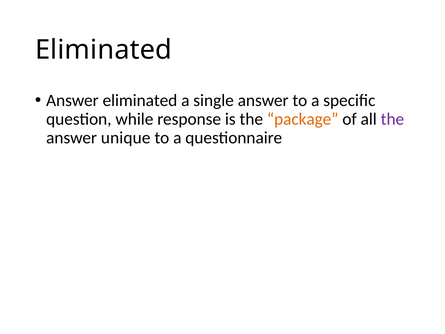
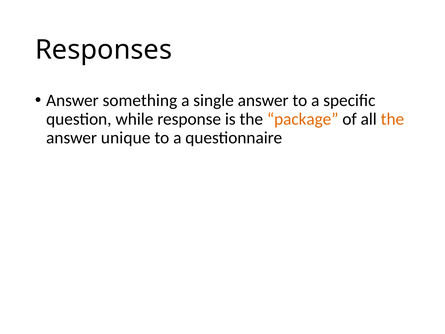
Eliminated at (103, 50): Eliminated -> Responses
Answer eliminated: eliminated -> something
the at (392, 119) colour: purple -> orange
